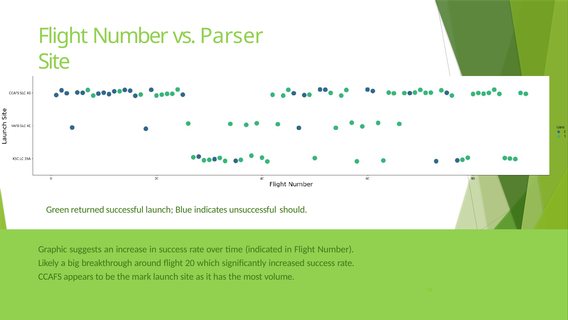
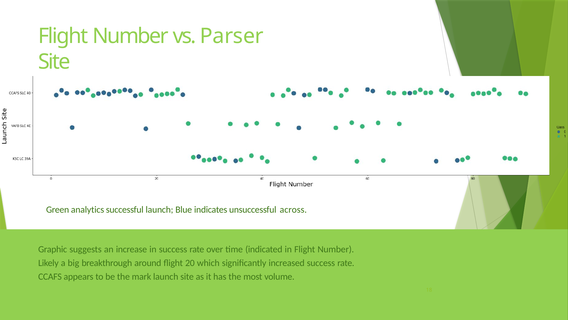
returned: returned -> analytics
should: should -> across
